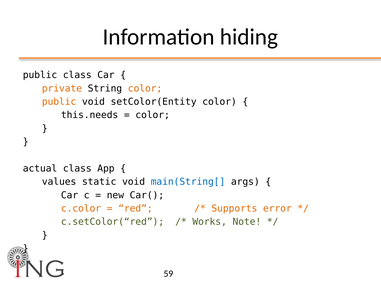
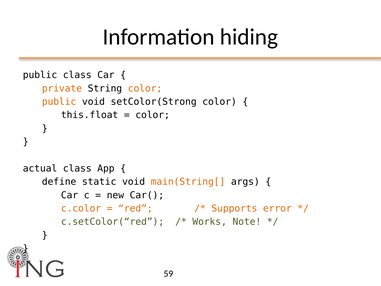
setColor(Entity: setColor(Entity -> setColor(Strong
this.needs: this.needs -> this.float
values: values -> define
main(String[ colour: blue -> orange
